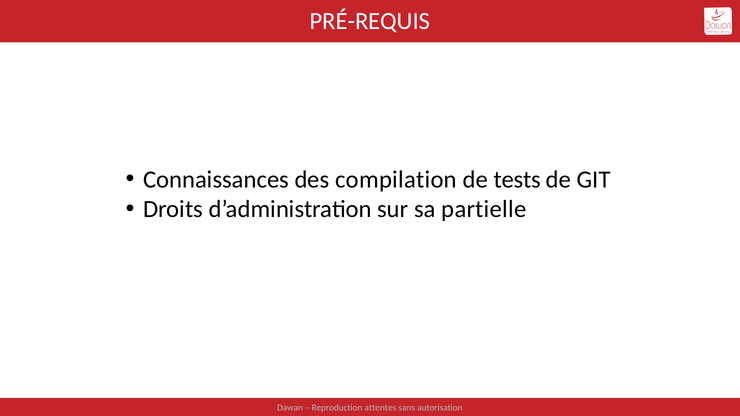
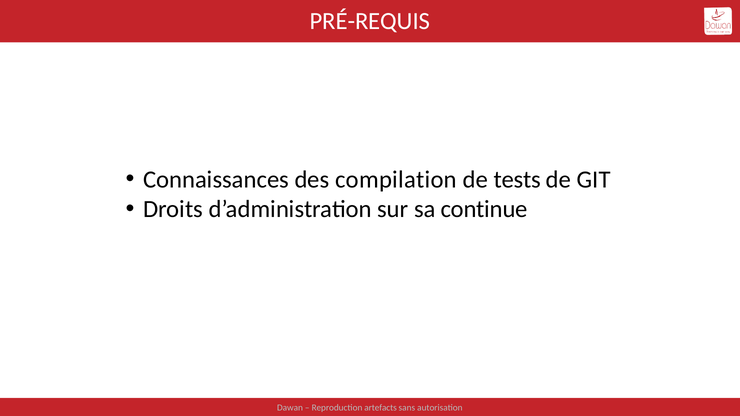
partielle: partielle -> continue
attentes: attentes -> artefacts
